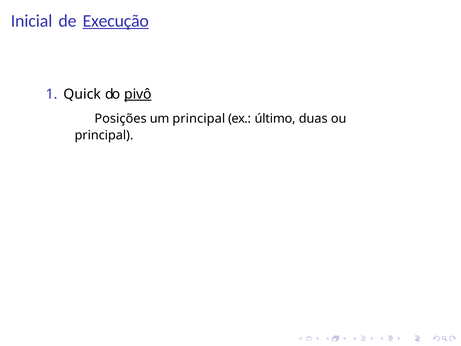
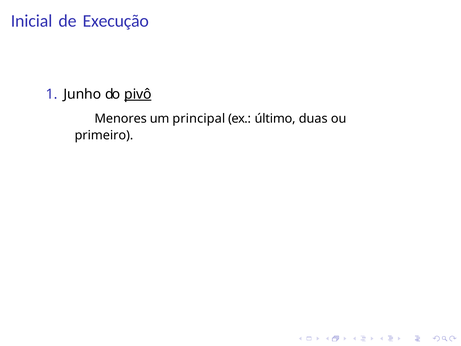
Execução underline: present -> none
Quick: Quick -> Junho
Posições: Posições -> Menores
principal at (104, 135): principal -> primeiro
